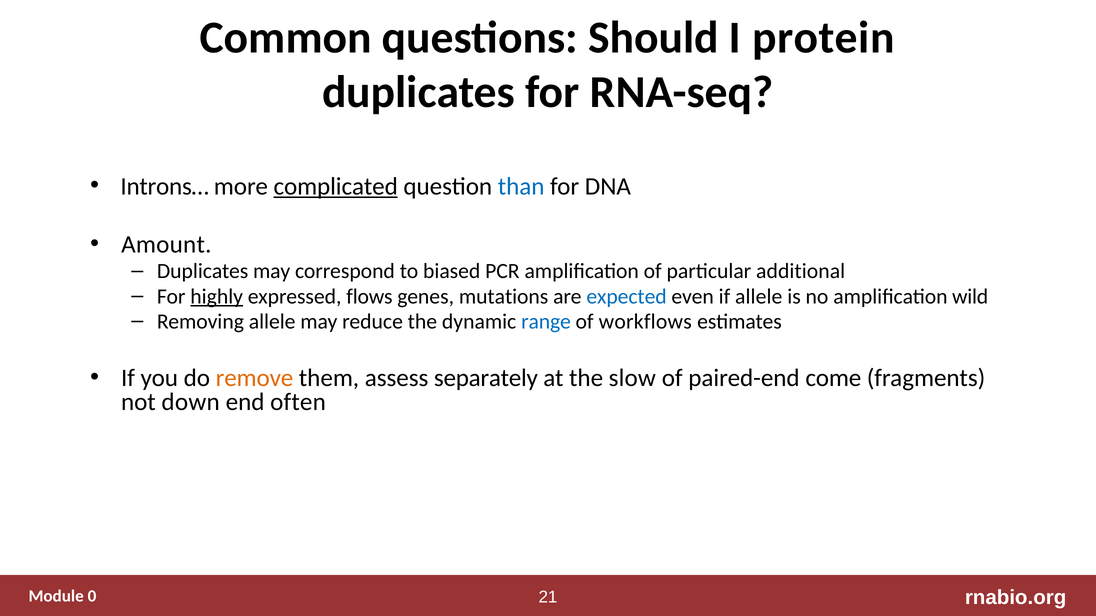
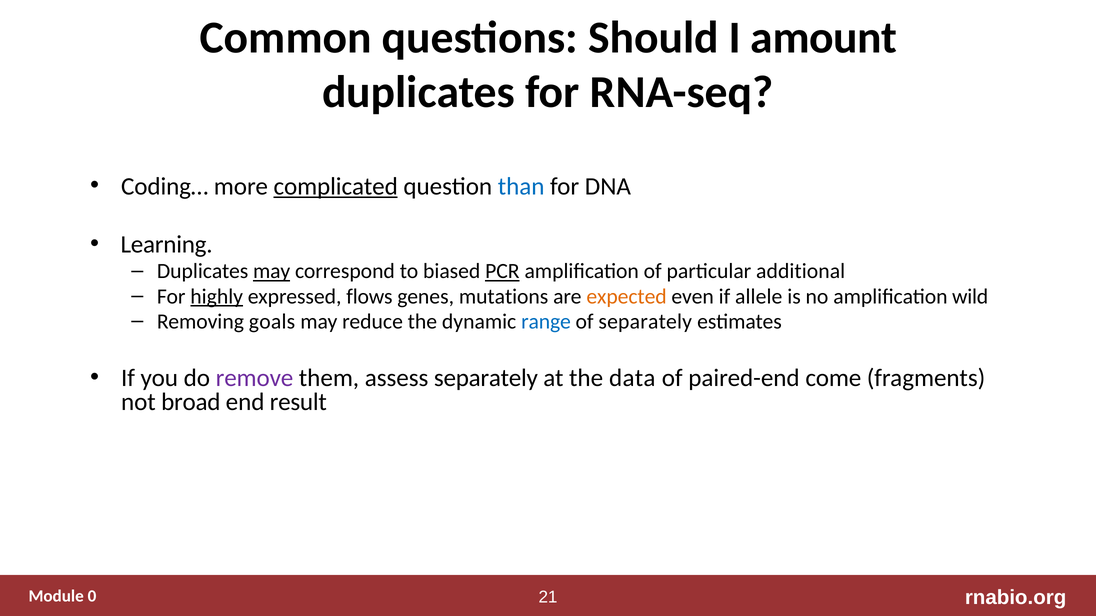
protein: protein -> amount
Introns…: Introns… -> Coding…
Amount: Amount -> Learning
may at (272, 272) underline: none -> present
PCR underline: none -> present
expected colour: blue -> orange
Removing allele: allele -> goals
of workflows: workflows -> separately
remove colour: orange -> purple
slow: slow -> data
down: down -> broad
often: often -> result
